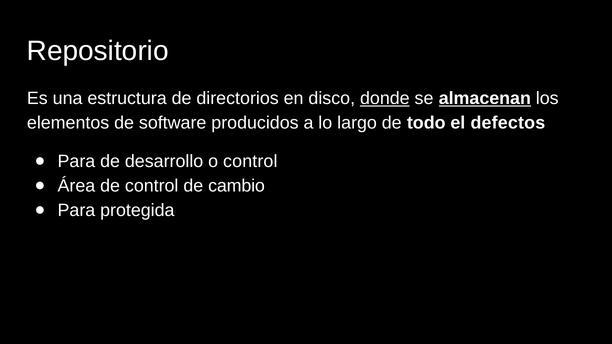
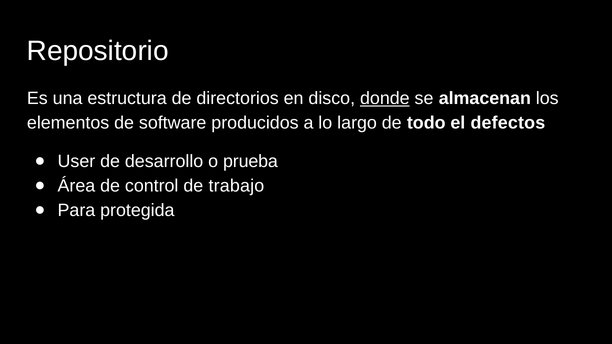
almacenan underline: present -> none
Para at (76, 161): Para -> User
o control: control -> prueba
cambio: cambio -> trabajo
